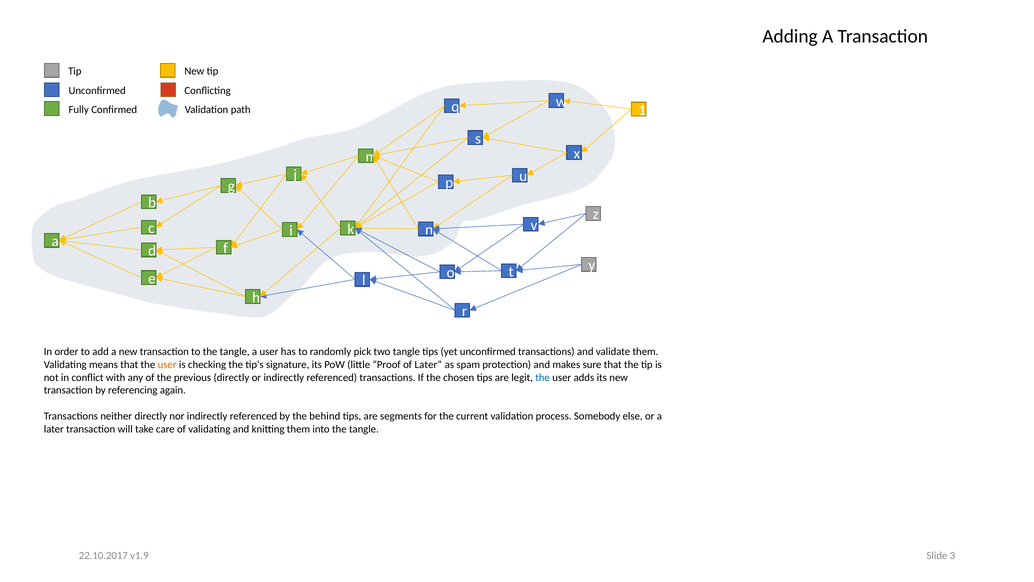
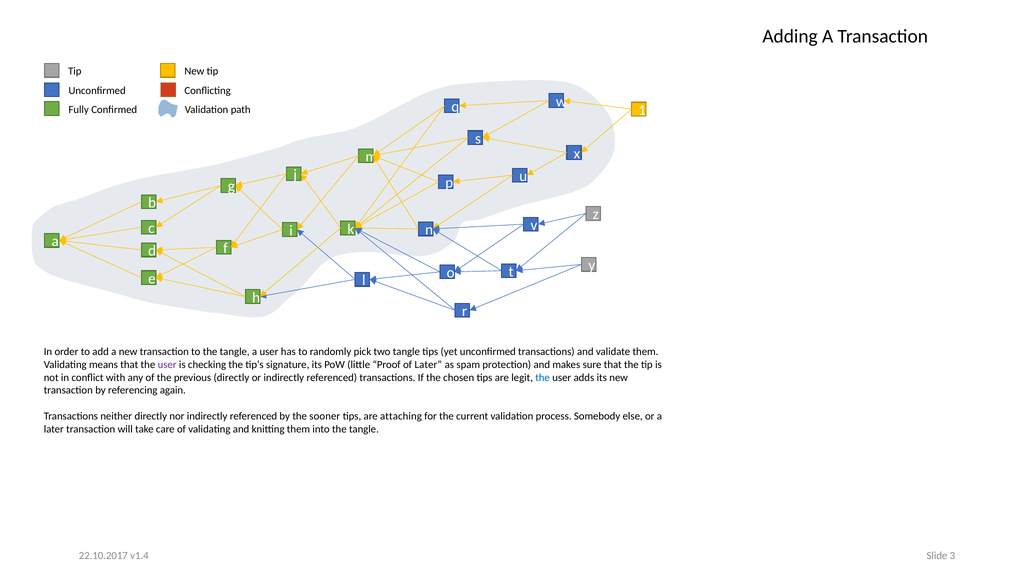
user at (167, 364) colour: orange -> purple
behind: behind -> sooner
segments: segments -> attaching
v1.9: v1.9 -> v1.4
